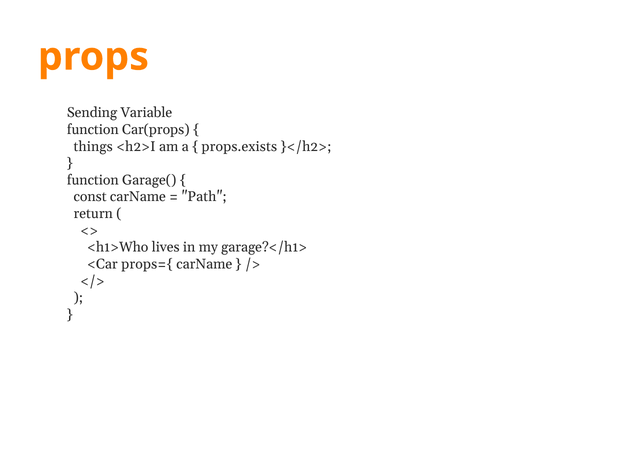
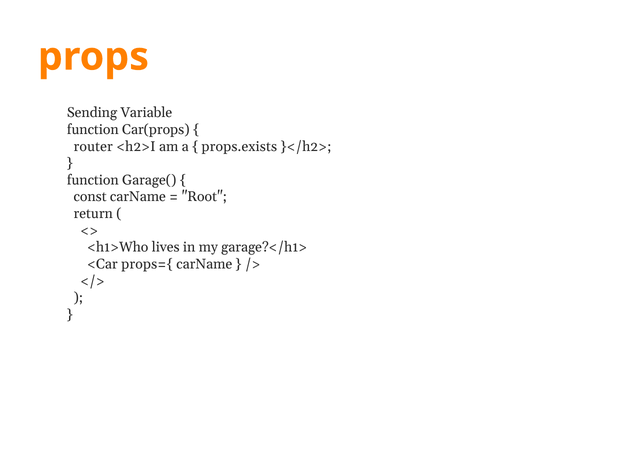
things: things -> router
Path: Path -> Root
